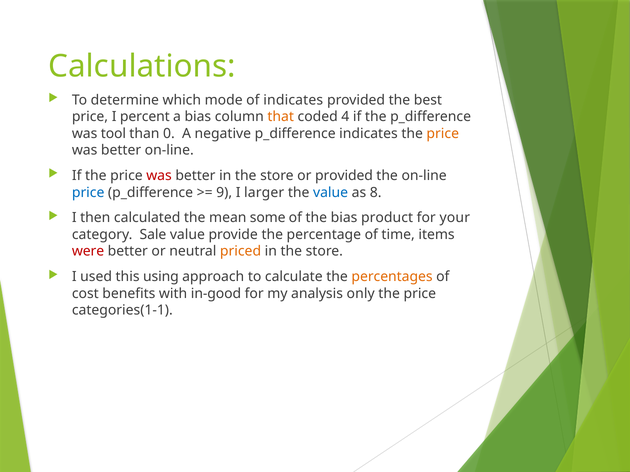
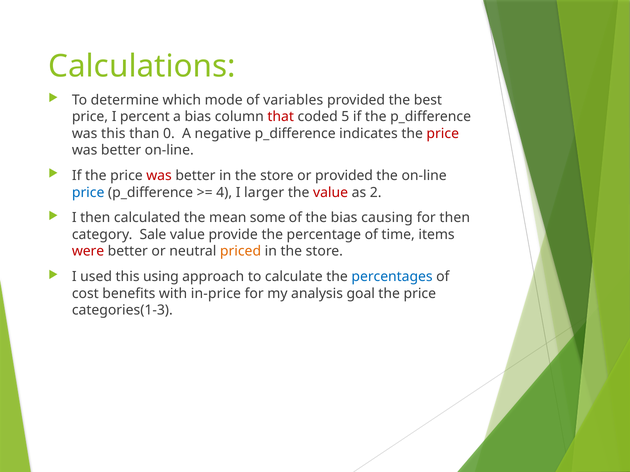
of indicates: indicates -> variables
that colour: orange -> red
4: 4 -> 5
was tool: tool -> this
price at (443, 134) colour: orange -> red
9: 9 -> 4
value at (331, 193) colour: blue -> red
8: 8 -> 2
product: product -> causing
for your: your -> then
percentages colour: orange -> blue
in-good: in-good -> in-price
only: only -> goal
categories(1-1: categories(1-1 -> categories(1-3
